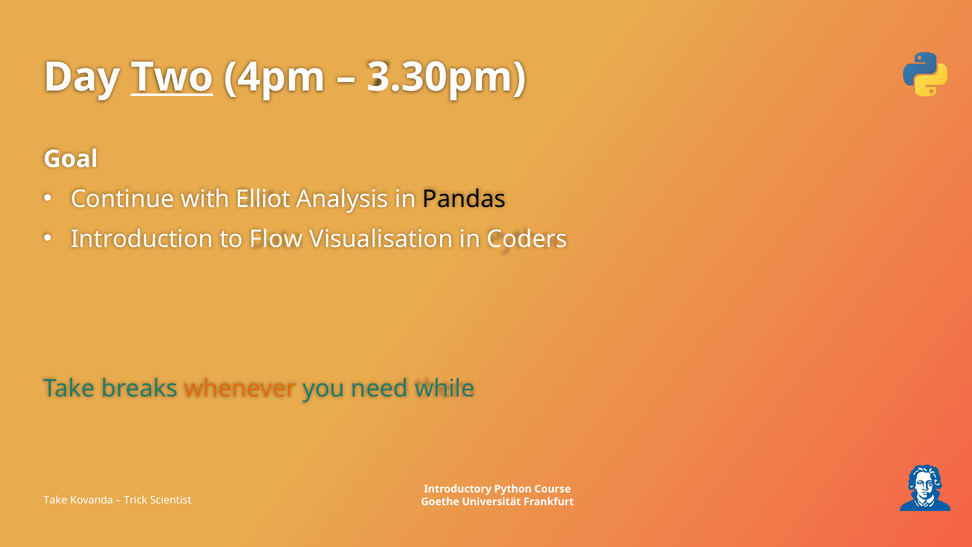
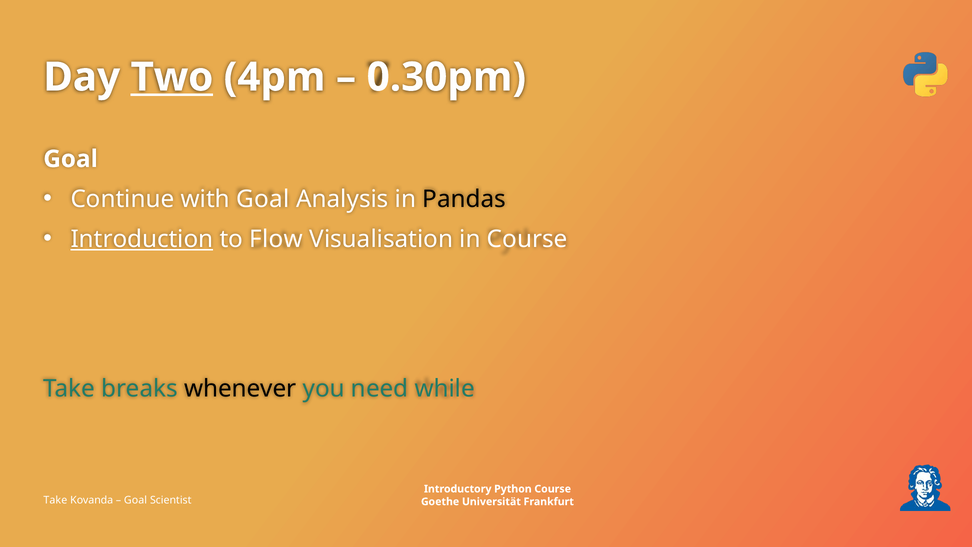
3.30pm: 3.30pm -> 0.30pm
with Elliot: Elliot -> Goal
Introduction underline: none -> present
in Coders: Coders -> Course
whenever colour: orange -> black
Trick at (136, 500): Trick -> Goal
